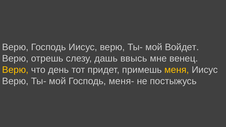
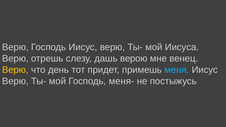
Войдет: Войдет -> Иисуса
ввысь: ввысь -> верою
меня colour: yellow -> light blue
